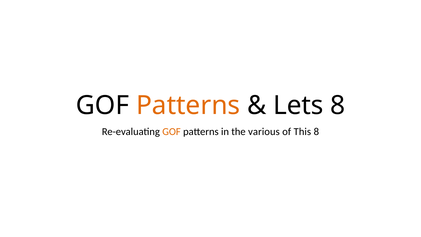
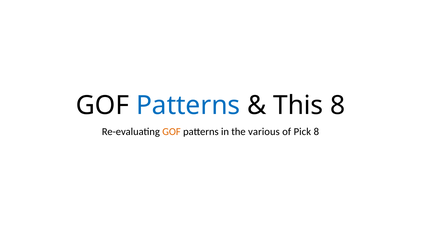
Patterns at (188, 105) colour: orange -> blue
Lets: Lets -> This
This: This -> Pick
